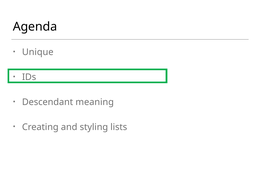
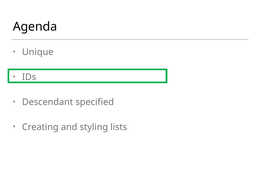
meaning: meaning -> specified
